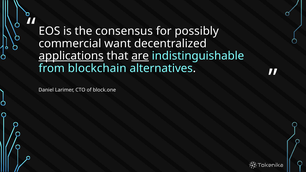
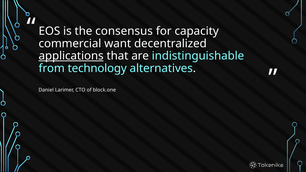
possibly: possibly -> capacity
are underline: present -> none
blockchain: blockchain -> technology
